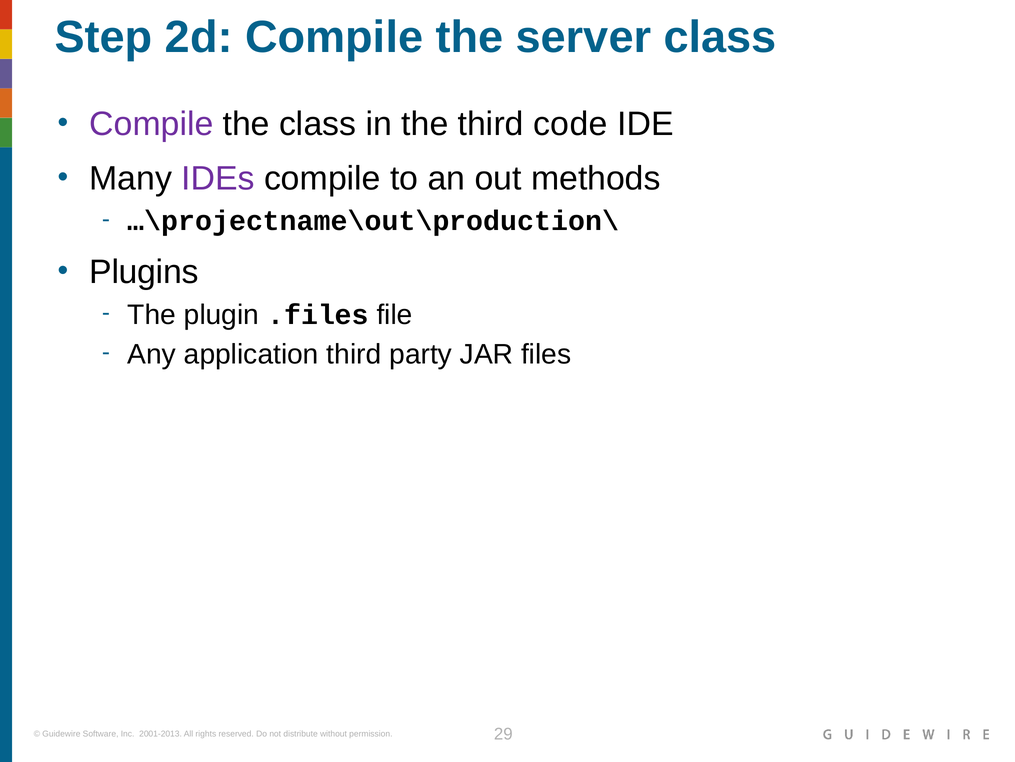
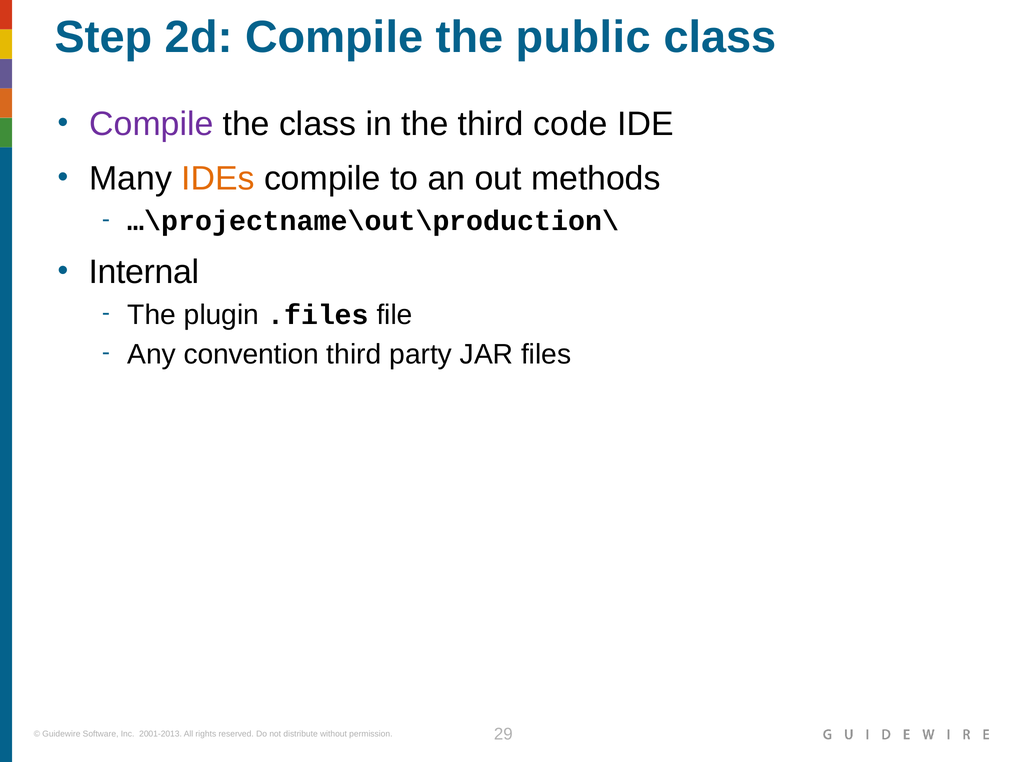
server: server -> public
IDEs colour: purple -> orange
Plugins: Plugins -> Internal
application: application -> convention
